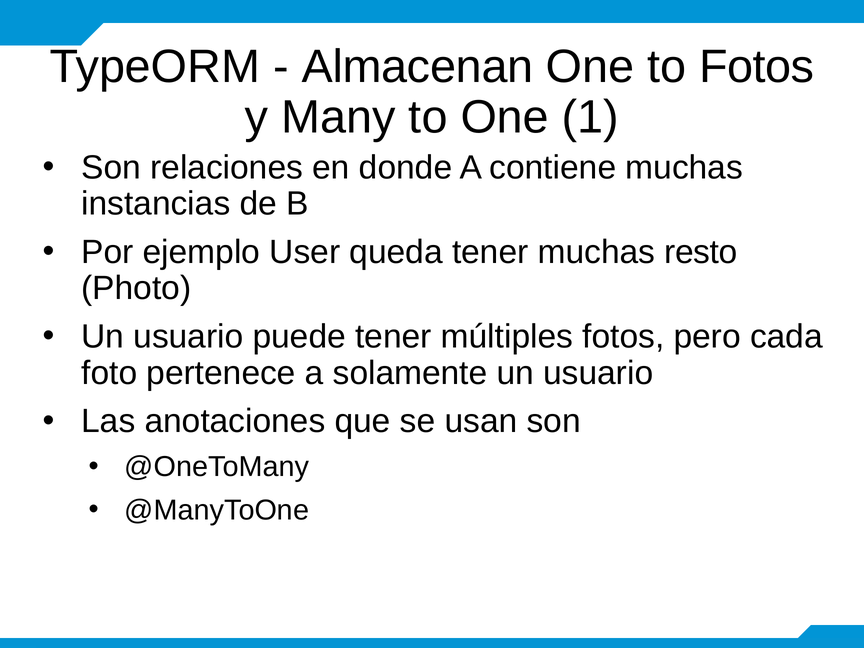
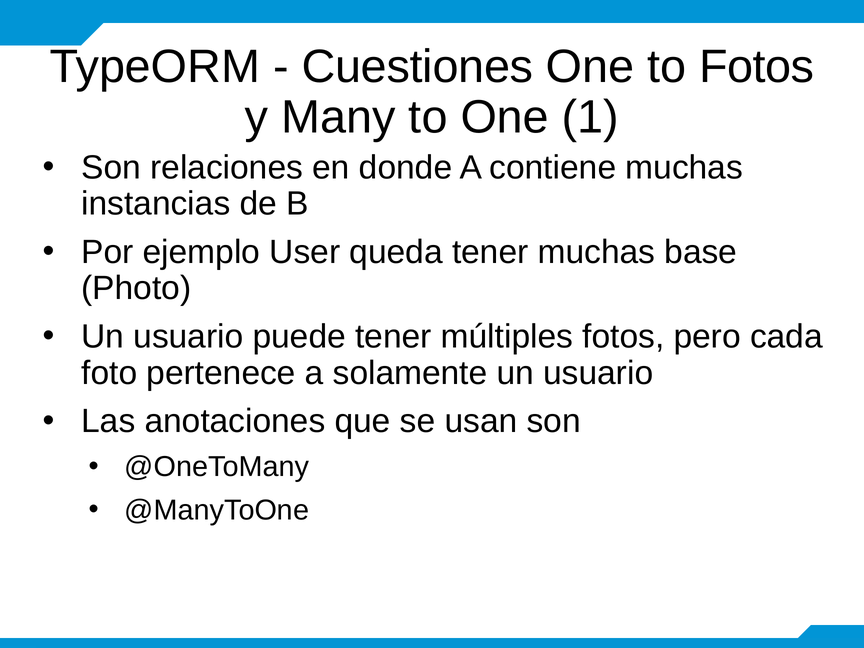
Almacenan: Almacenan -> Cuestiones
resto: resto -> base
